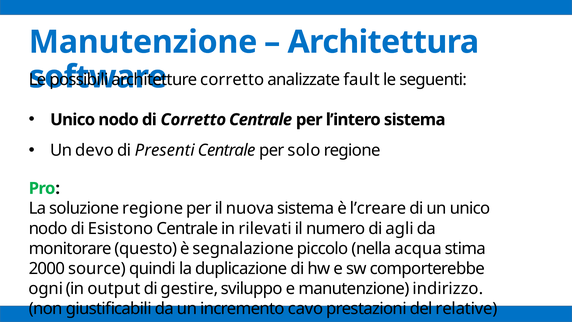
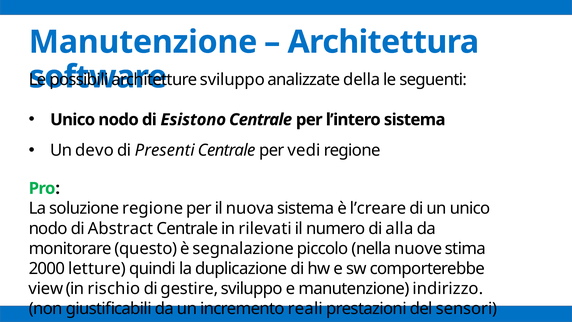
corretto at (232, 80): corretto -> sviluppo
fault: fault -> della
di Corretto: Corretto -> Esistono
solo: solo -> vedi
Esistono: Esistono -> Abstract
agli: agli -> alla
acqua: acqua -> nuove
source: source -> letture
ogni: ogni -> view
output: output -> rischio
cavo: cavo -> reali
relative: relative -> sensori
